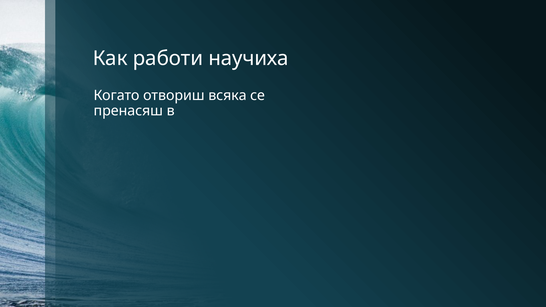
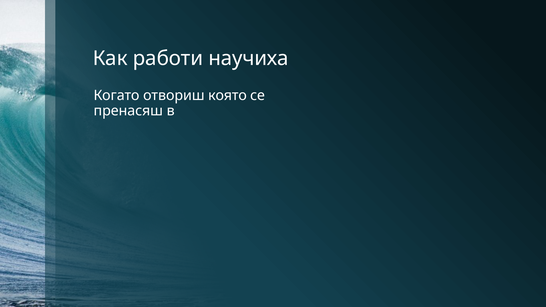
всяка: всяка -> която
